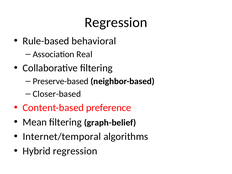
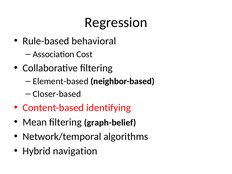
Real: Real -> Cost
Preserve-based: Preserve-based -> Element-based
preference: preference -> identifying
Internet/temporal: Internet/temporal -> Network/temporal
Hybrid regression: regression -> navigation
